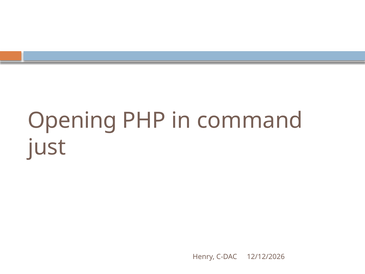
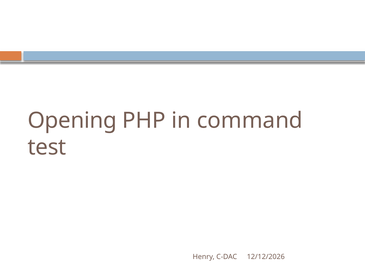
just: just -> test
